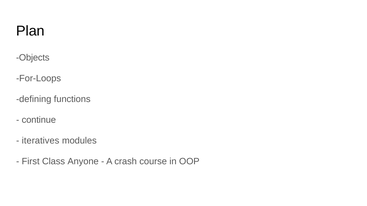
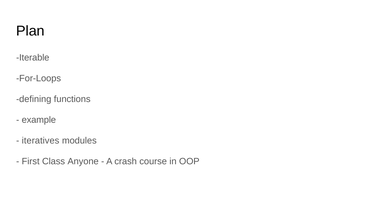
Objects: Objects -> Iterable
continue: continue -> example
